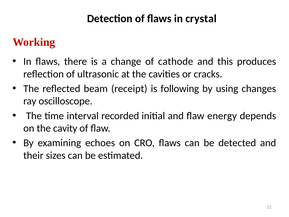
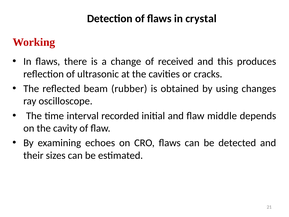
cathode: cathode -> received
receipt: receipt -> rubber
following: following -> obtained
energy: energy -> middle
